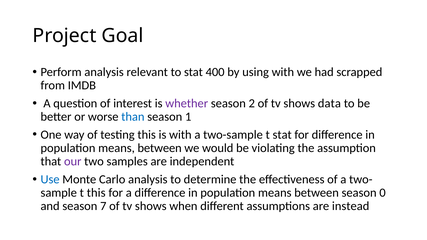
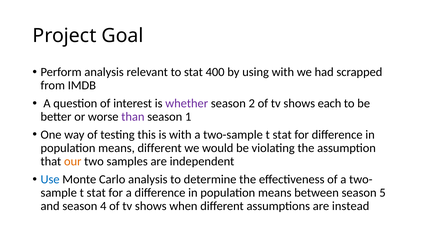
data: data -> each
than colour: blue -> purple
between at (160, 148): between -> different
our colour: purple -> orange
this at (96, 193): this -> stat
0: 0 -> 5
7: 7 -> 4
